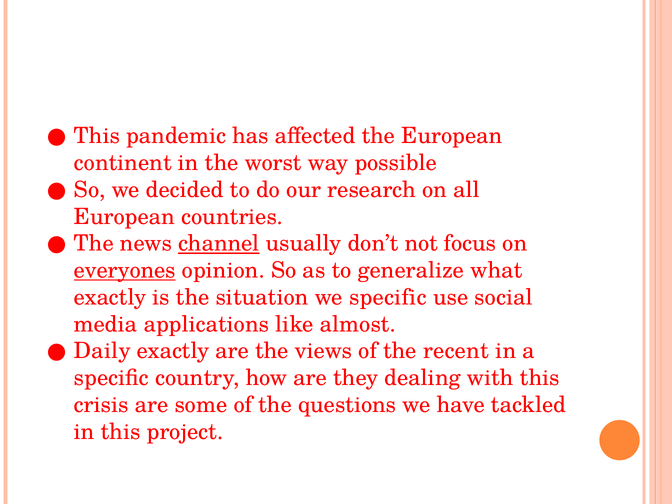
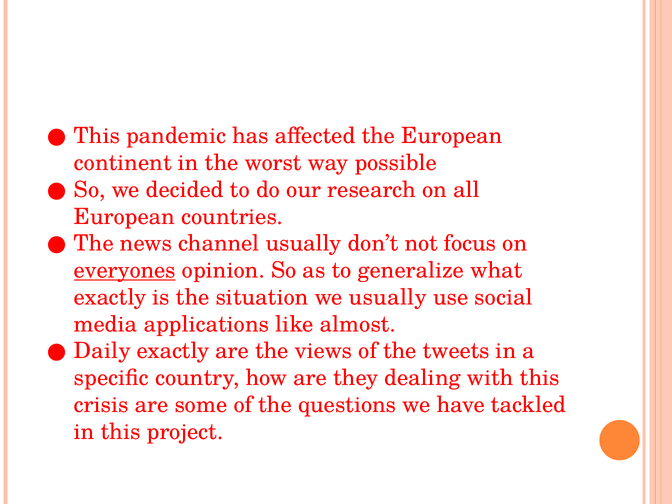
channel underline: present -> none
we specific: specific -> usually
recent: recent -> tweets
